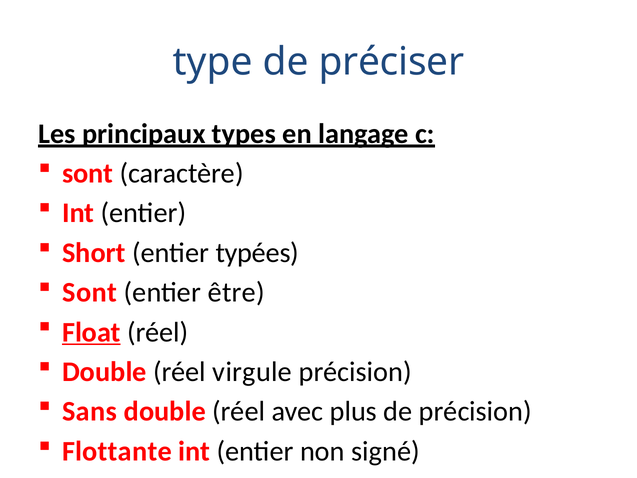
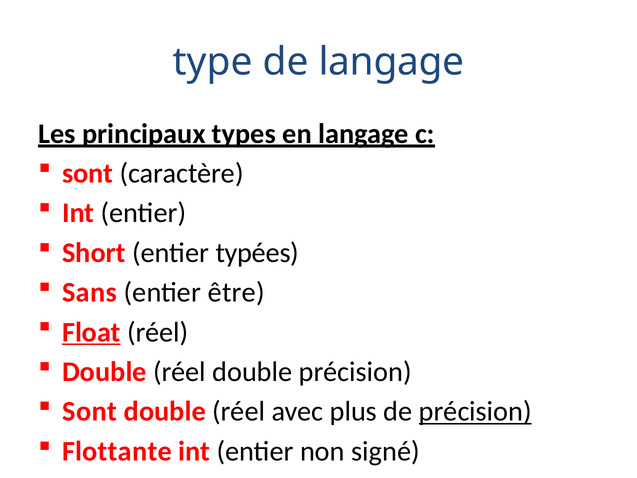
de préciser: préciser -> langage
Sont at (90, 292): Sont -> Sans
réel virgule: virgule -> double
Sans at (90, 411): Sans -> Sont
précision at (475, 411) underline: none -> present
